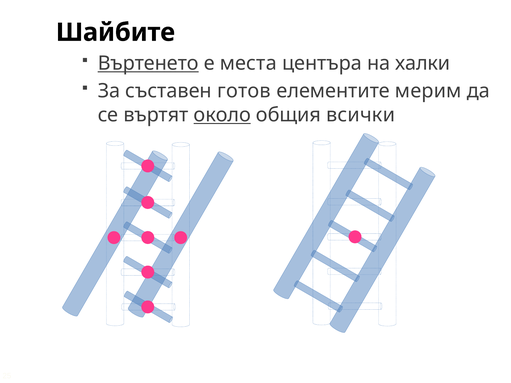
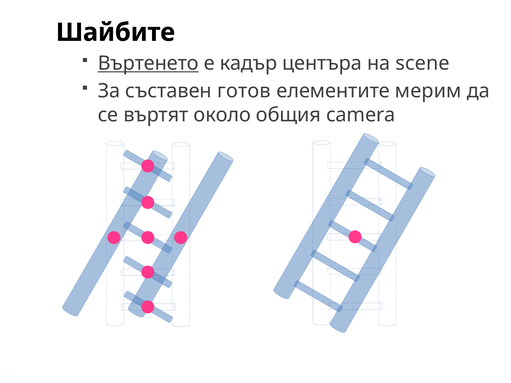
места: места -> кадър
халки: халки -> scene
около underline: present -> none
всички: всички -> camera
